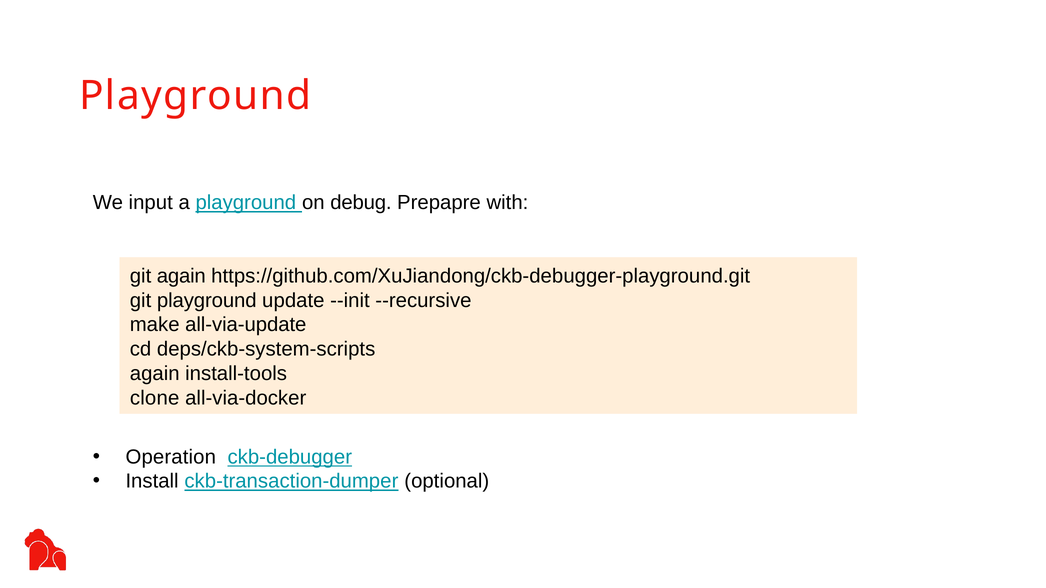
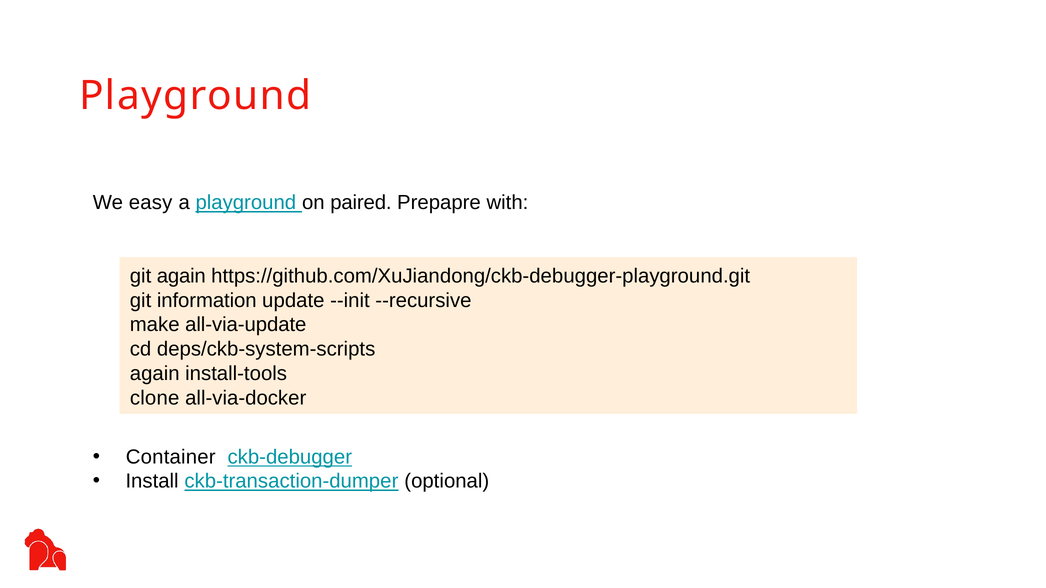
input: input -> easy
debug: debug -> paired
git playground: playground -> information
Operation: Operation -> Container
